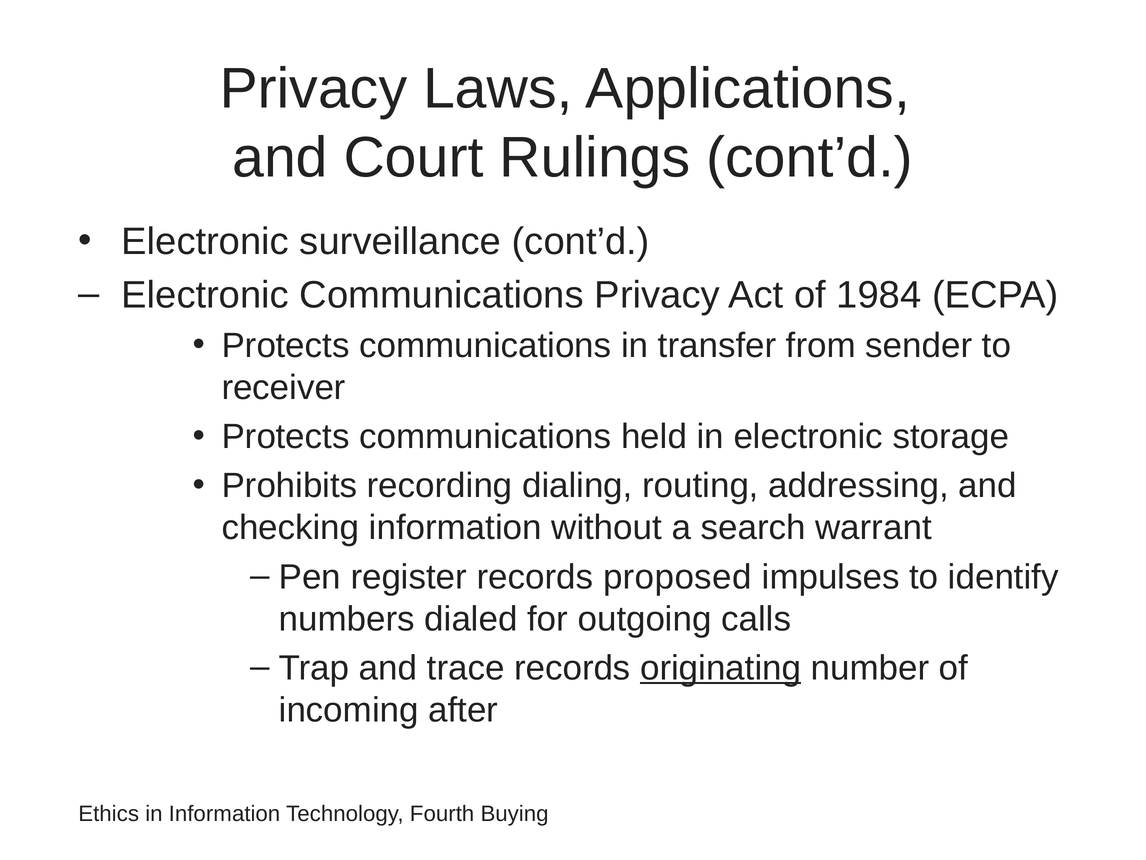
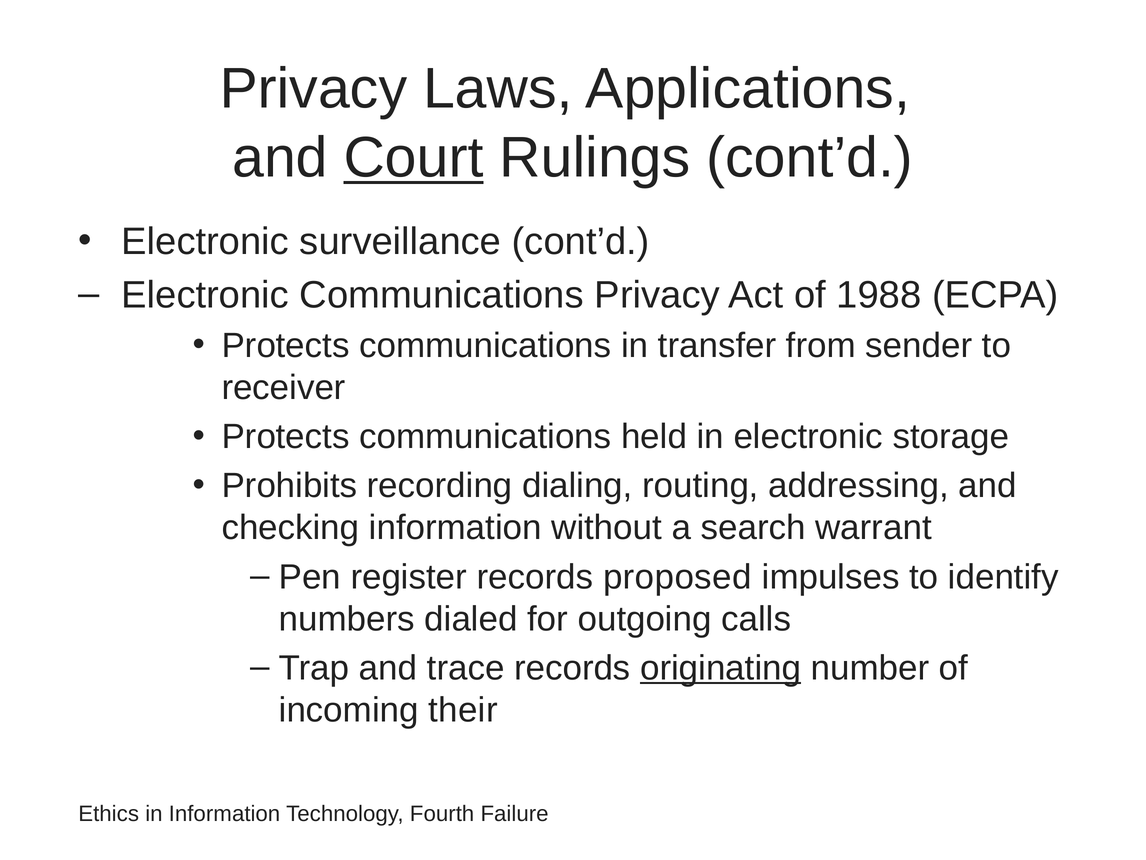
Court underline: none -> present
1984: 1984 -> 1988
after: after -> their
Buying: Buying -> Failure
